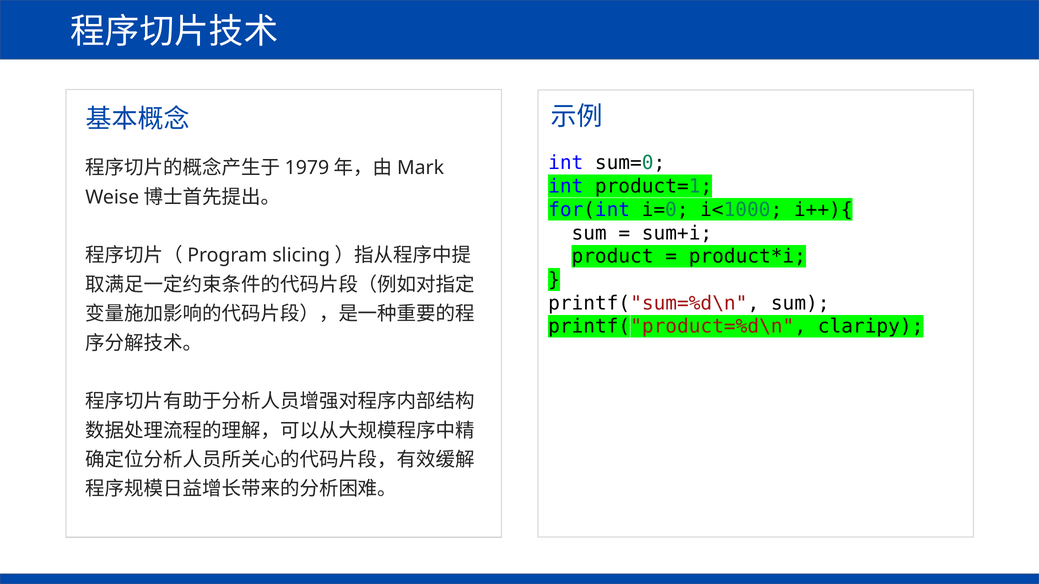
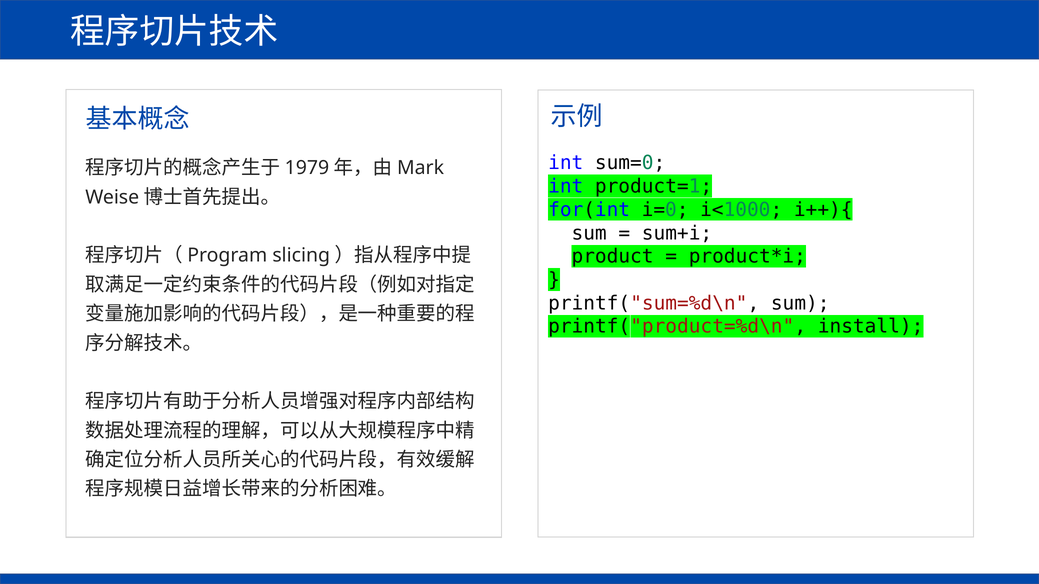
claripy: claripy -> install
